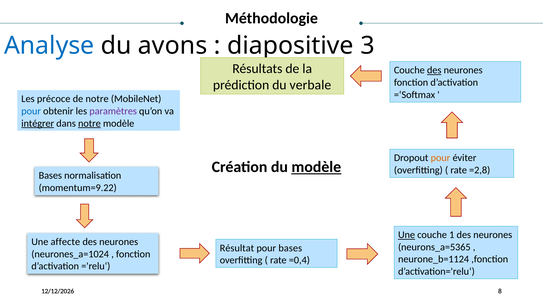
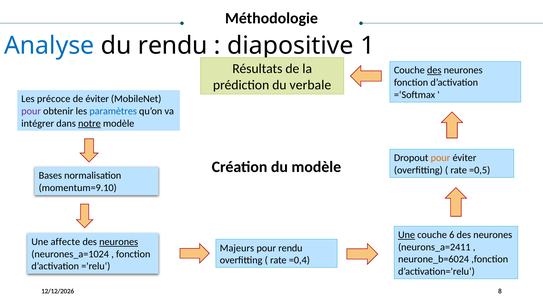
du avons: avons -> rendu
3: 3 -> 1
de notre: notre -> éviter
pour at (31, 111) colour: blue -> purple
paramètres colour: purple -> blue
intégrer underline: present -> none
modèle at (316, 167) underline: present -> none
=2,8: =2,8 -> =0,5
momentum=9.22: momentum=9.22 -> momentum=9.10
1: 1 -> 6
neurones at (119, 242) underline: none -> present
neurons_a=5365: neurons_a=5365 -> neurons_a=2411
Résultat: Résultat -> Majeurs
pour bases: bases -> rendu
neurone_b=1124: neurone_b=1124 -> neurone_b=6024
